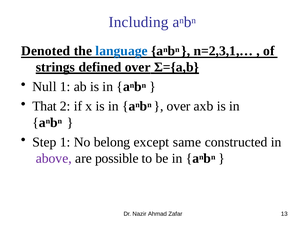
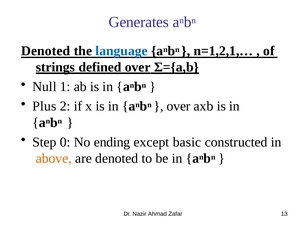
Including: Including -> Generates
n=2,3,1,…: n=2,3,1,… -> n=1,2,1,…
That: That -> Plus
Step 1: 1 -> 0
belong: belong -> ending
same: same -> basic
above colour: purple -> orange
are possible: possible -> denoted
